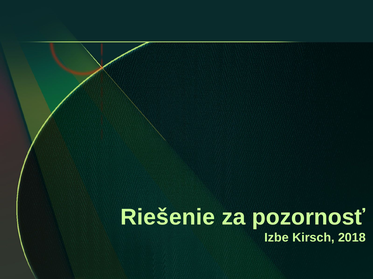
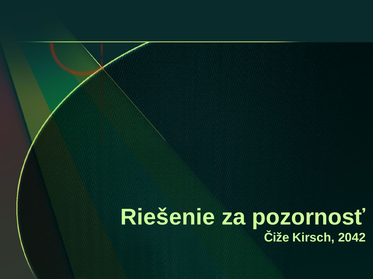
Izbe: Izbe -> Čiže
2018: 2018 -> 2042
